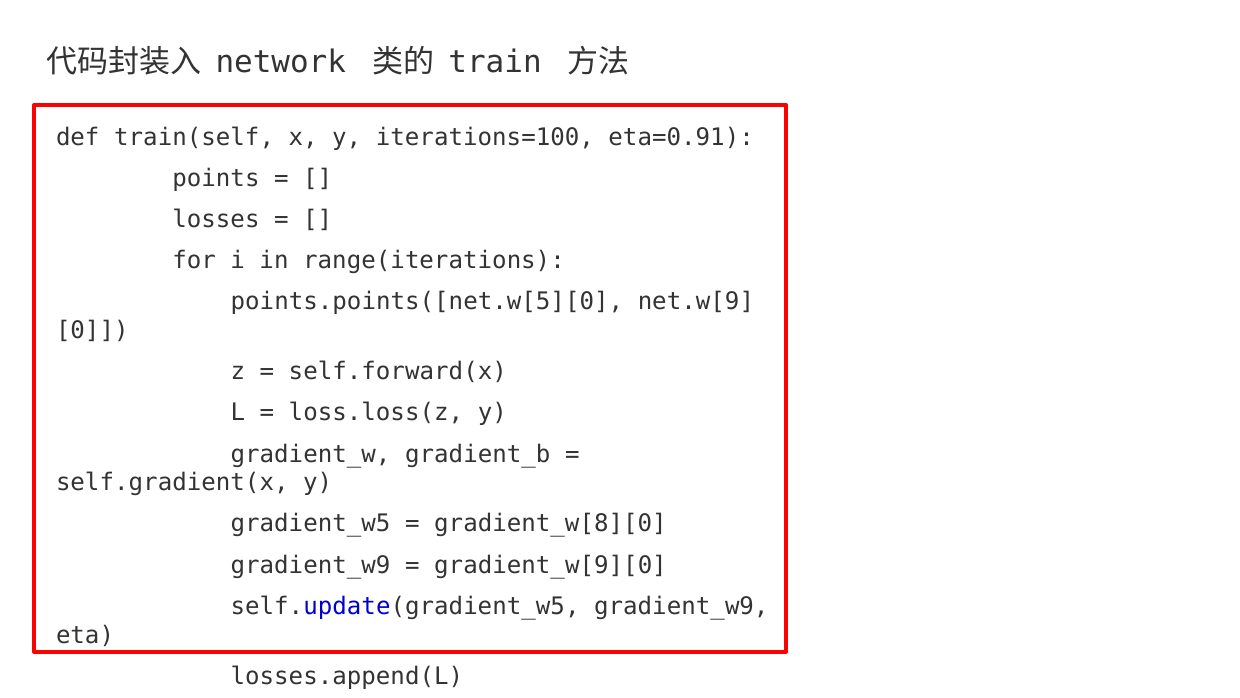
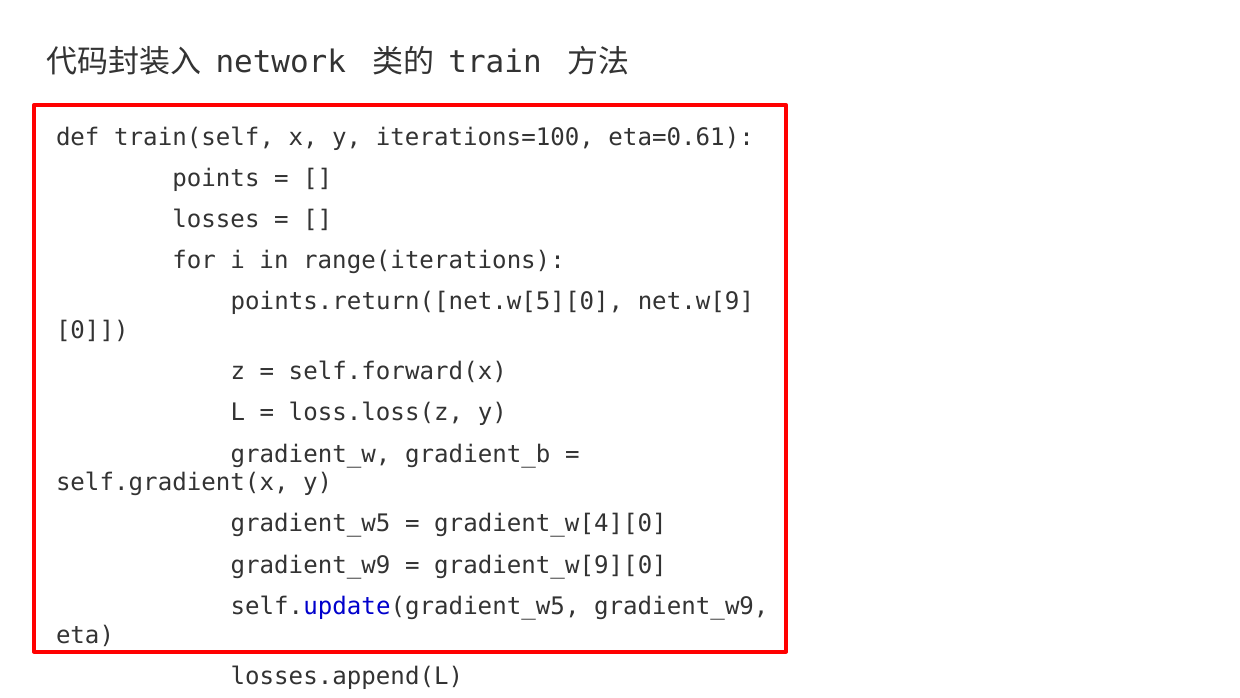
eta=0.91: eta=0.91 -> eta=0.61
points.points([net.w[5][0: points.points([net.w[5][0 -> points.return([net.w[5][0
gradient_w[8][0: gradient_w[8][0 -> gradient_w[4][0
